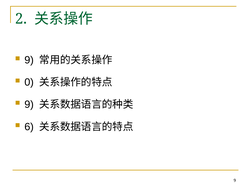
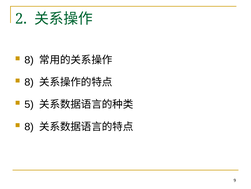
9 at (29, 60): 9 -> 8
0 at (29, 82): 0 -> 8
9 at (29, 104): 9 -> 5
6 at (29, 126): 6 -> 8
